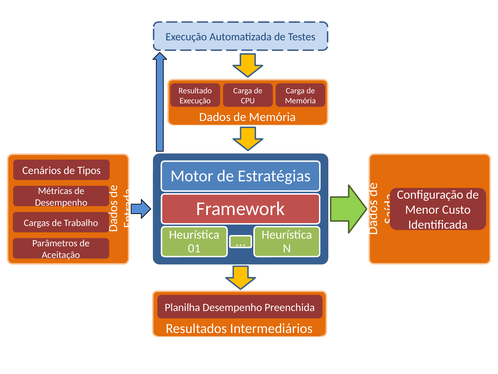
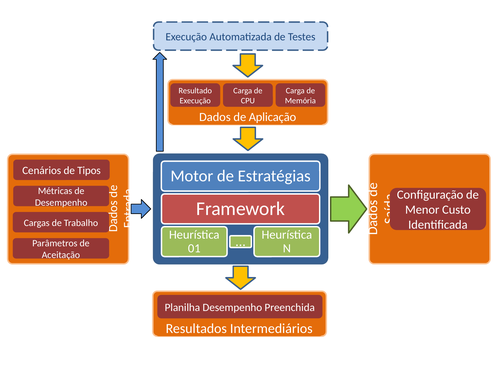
Dados de Memória: Memória -> Aplicação
